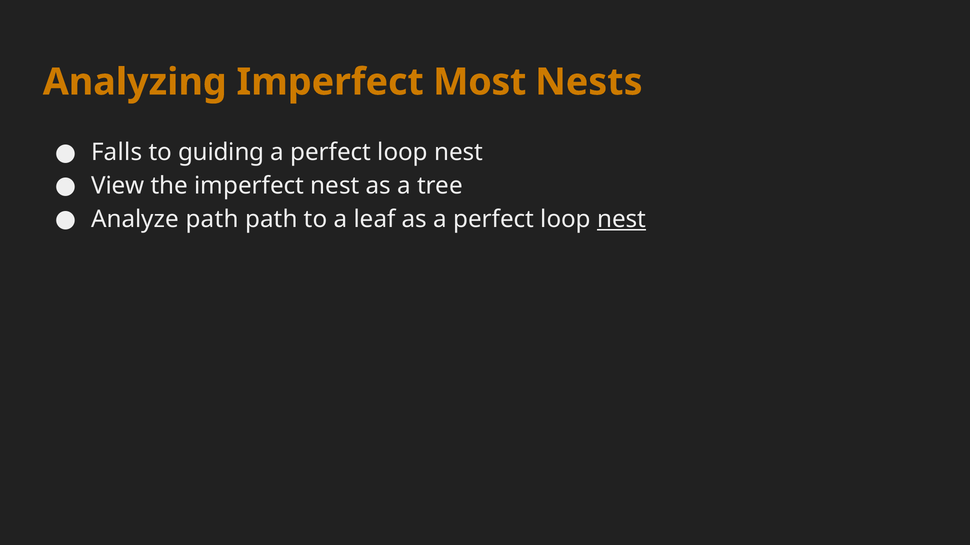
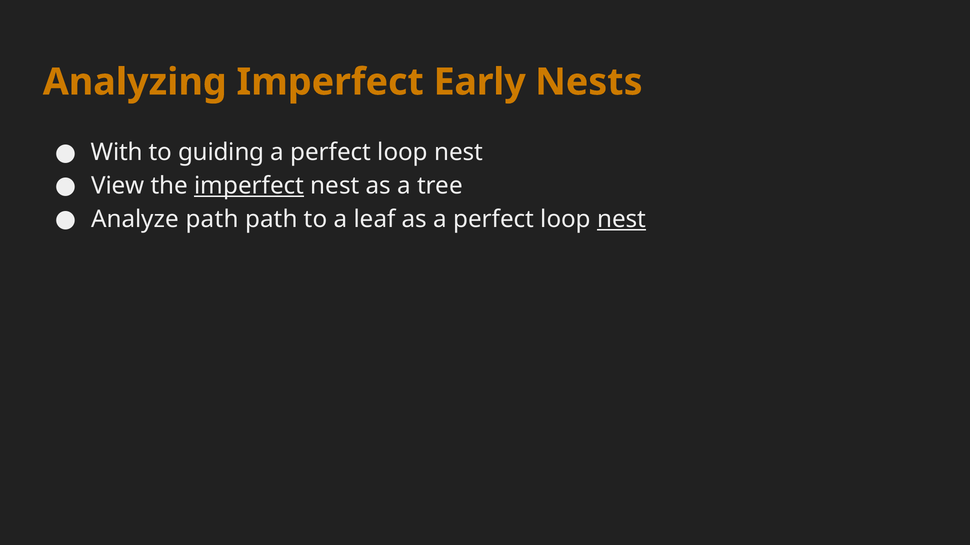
Most: Most -> Early
Falls: Falls -> With
imperfect at (249, 186) underline: none -> present
